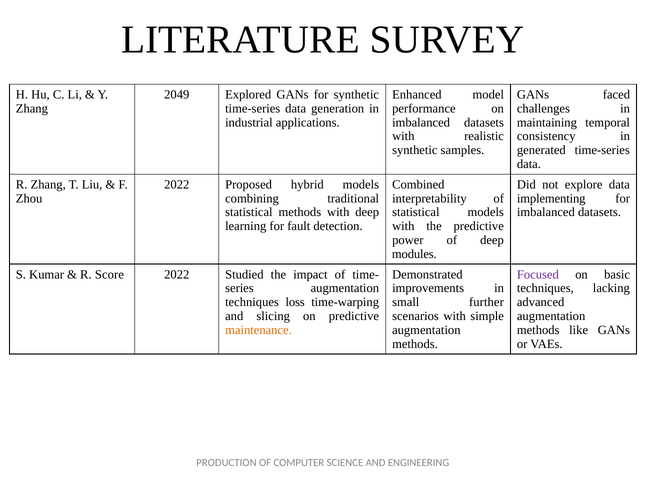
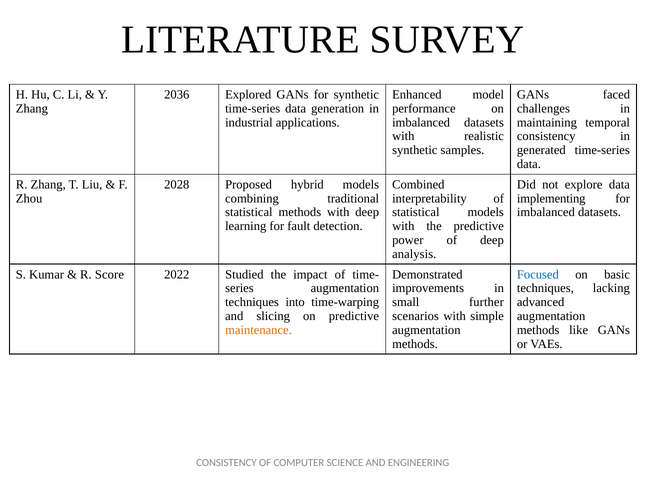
2049: 2049 -> 2036
2022 at (177, 184): 2022 -> 2028
modules: modules -> analysis
Focused colour: purple -> blue
loss: loss -> into
PRODUCTION at (226, 462): PRODUCTION -> CONSISTENCY
